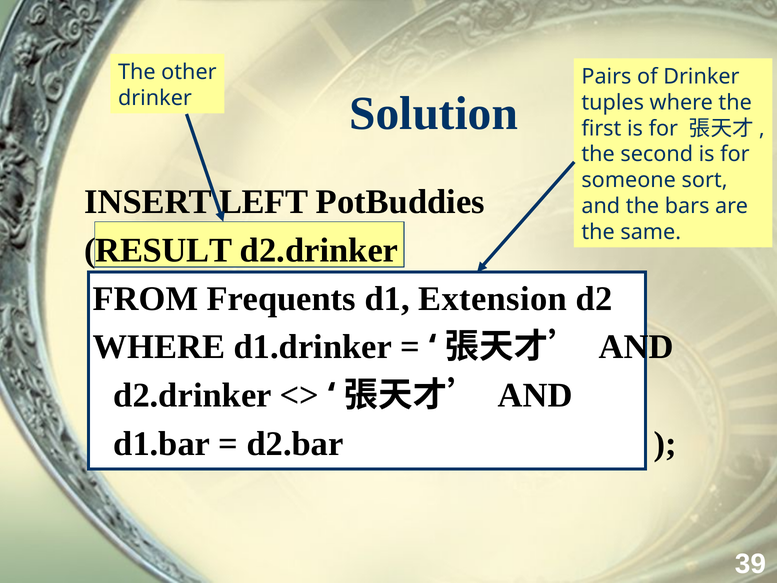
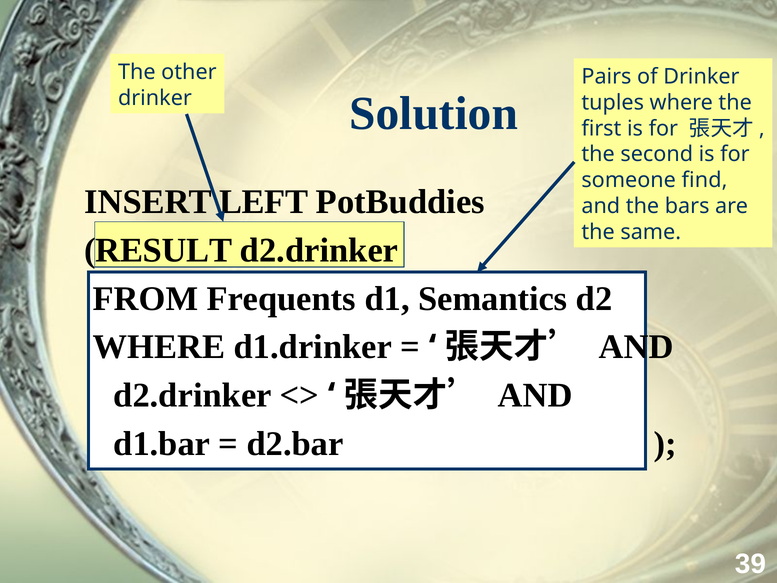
sort: sort -> find
Extension: Extension -> Semantics
